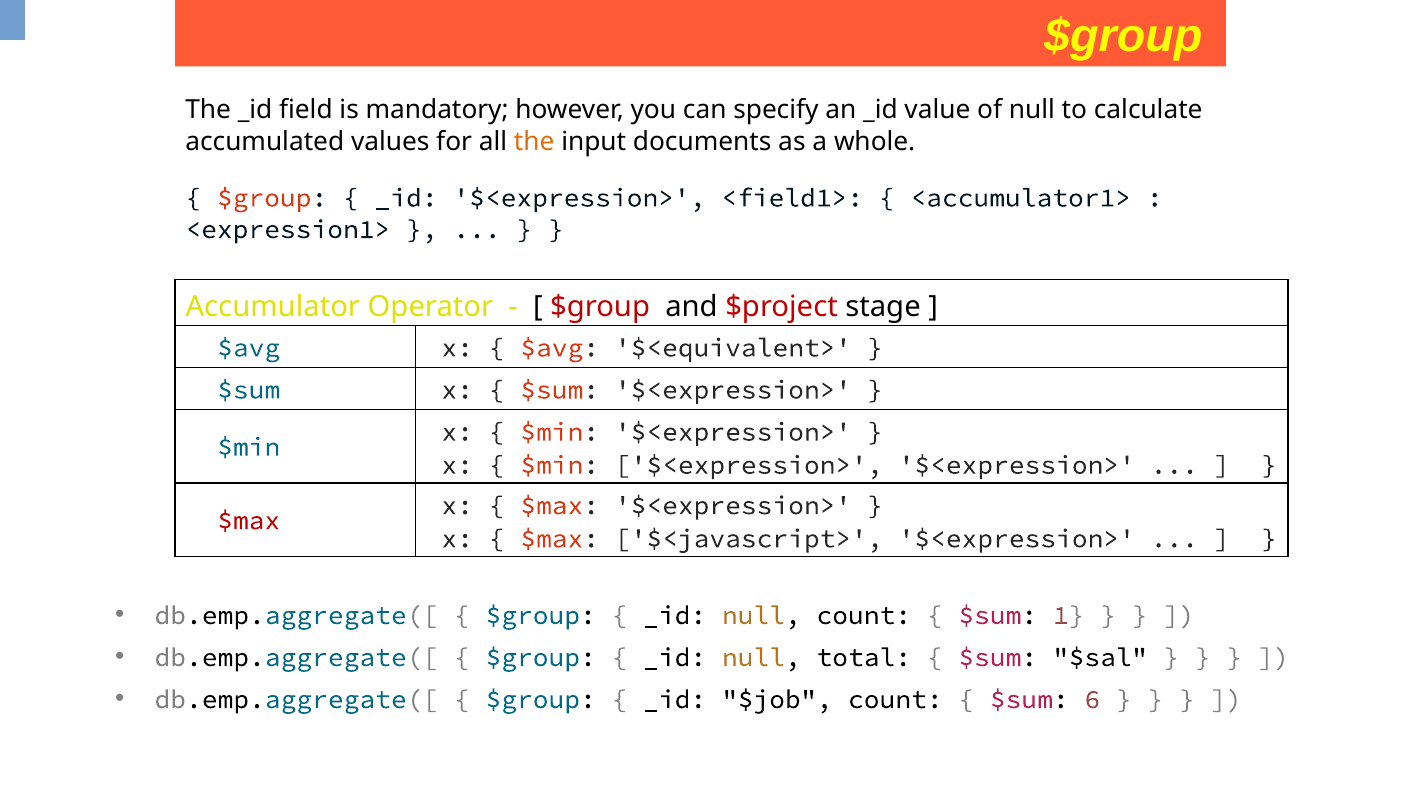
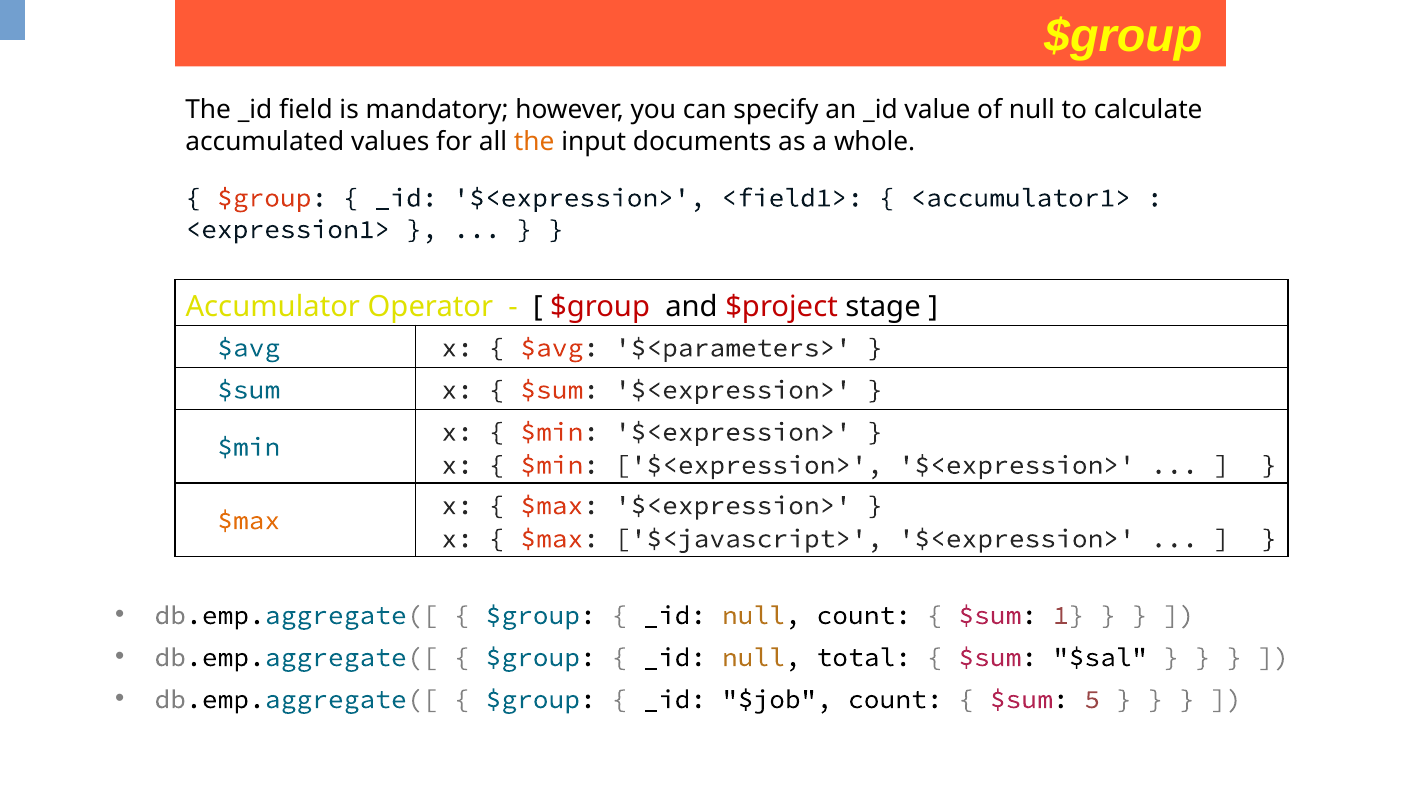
$<equivalent>: $<equivalent> -> $<parameters>
$max at (249, 521) colour: red -> orange
6: 6 -> 5
